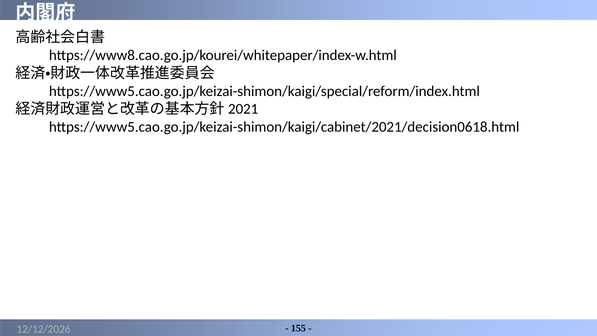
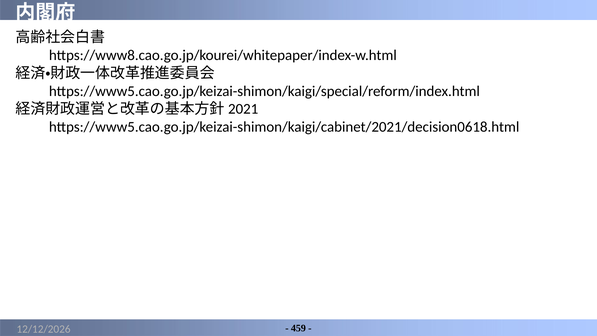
155: 155 -> 459
